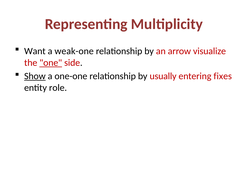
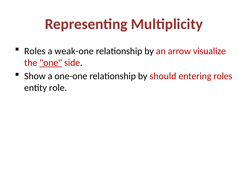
Want at (35, 51): Want -> Roles
Show underline: present -> none
usually: usually -> should
entering fixes: fixes -> roles
